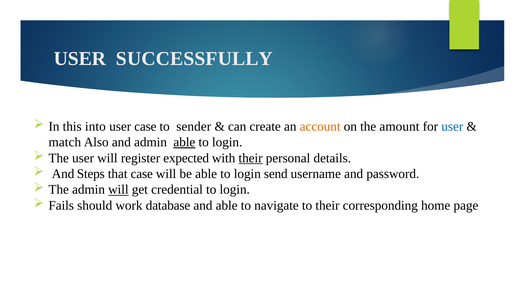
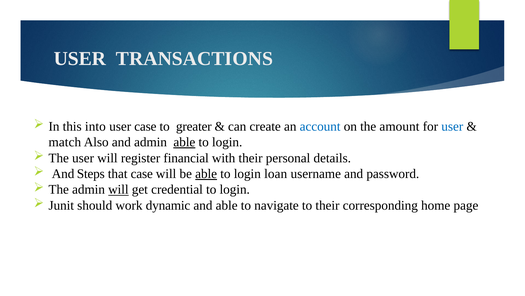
SUCCESSFULLY: SUCCESSFULLY -> TRANSACTIONS
sender: sender -> greater
account colour: orange -> blue
expected: expected -> financial
their at (251, 158) underline: present -> none
able at (206, 173) underline: none -> present
send: send -> loan
Fails: Fails -> Junit
database: database -> dynamic
